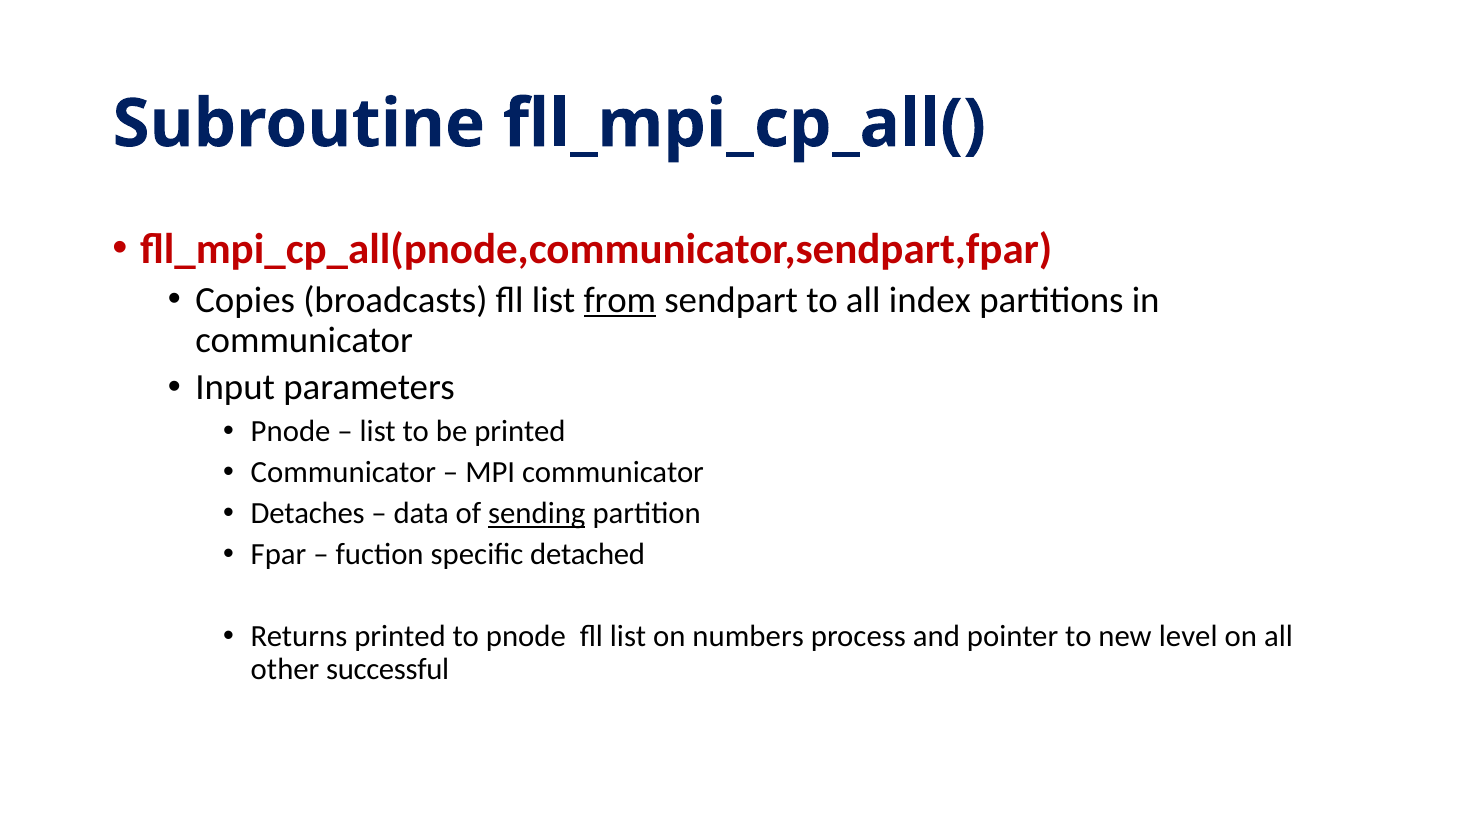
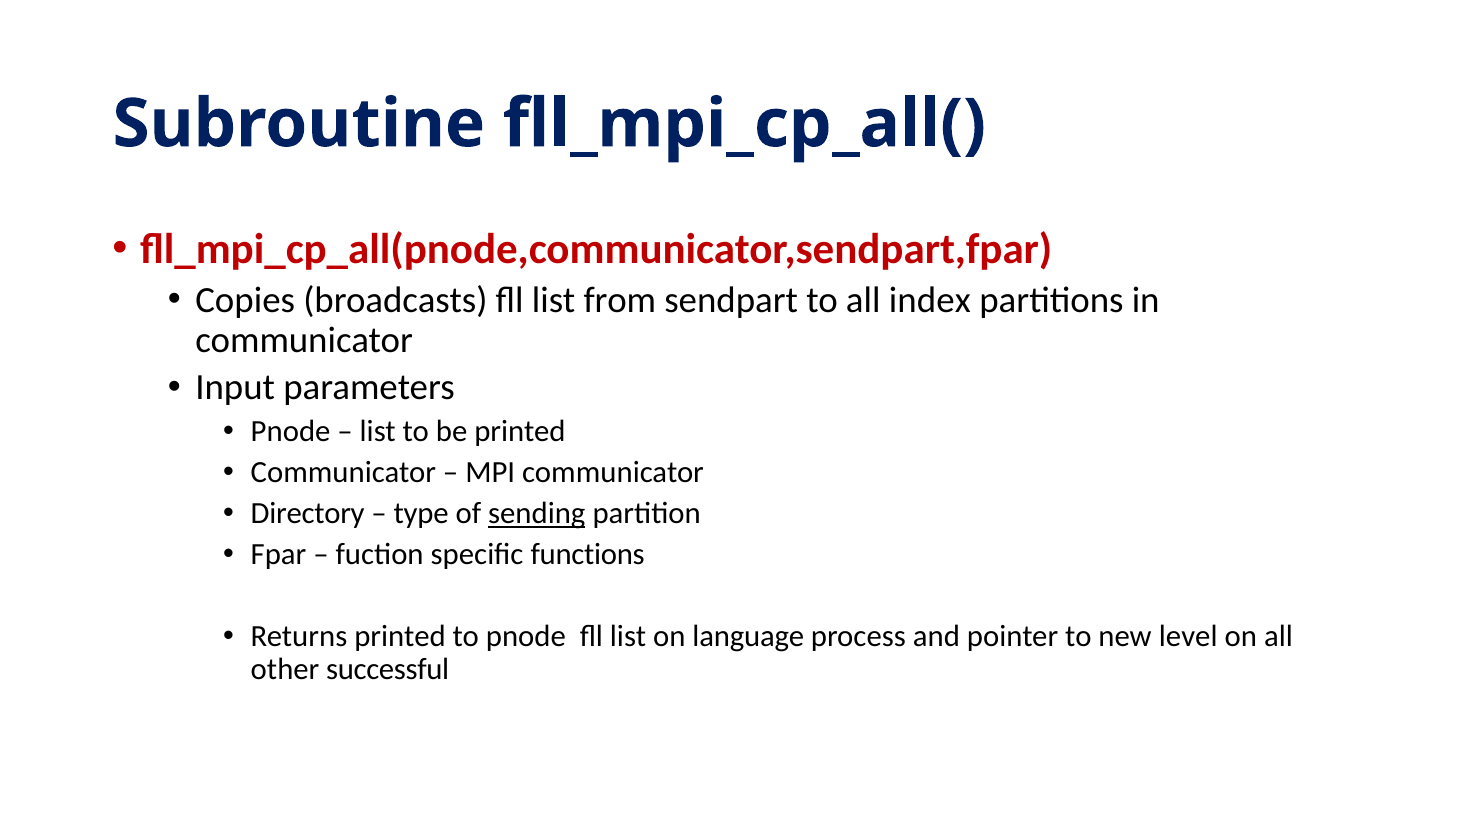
from underline: present -> none
Detaches: Detaches -> Directory
data: data -> type
detached: detached -> functions
numbers: numbers -> language
